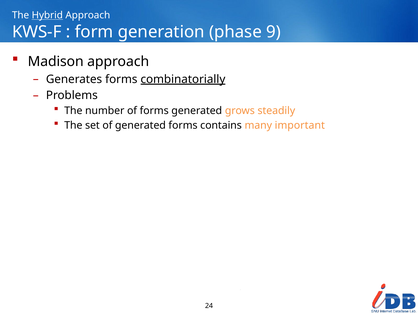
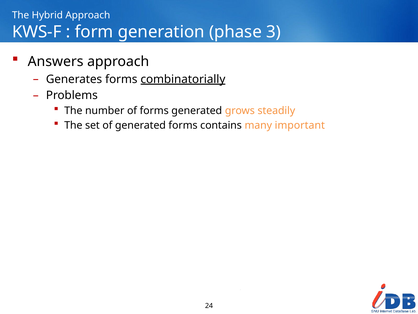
Hybrid underline: present -> none
9: 9 -> 3
Madison: Madison -> Answers
